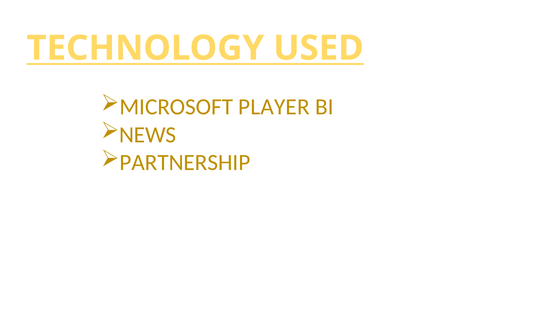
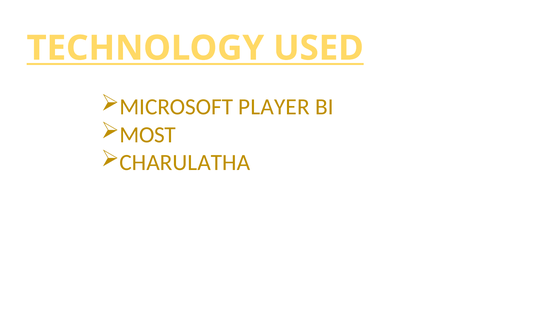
NEWS: NEWS -> MOST
PARTNERSHIP: PARTNERSHIP -> CHARULATHA
